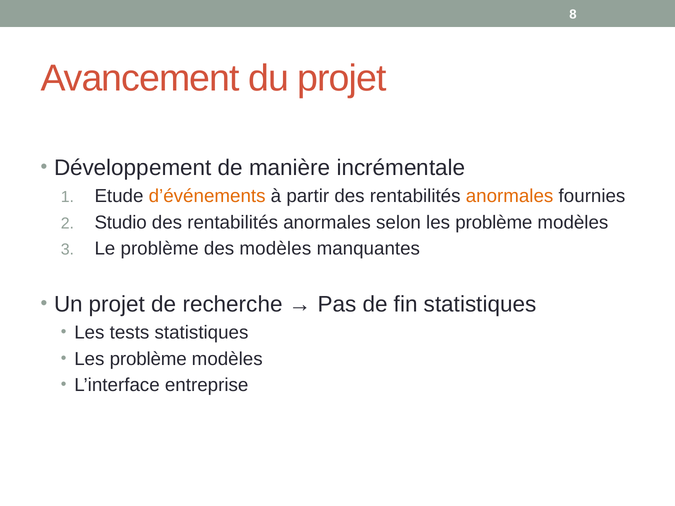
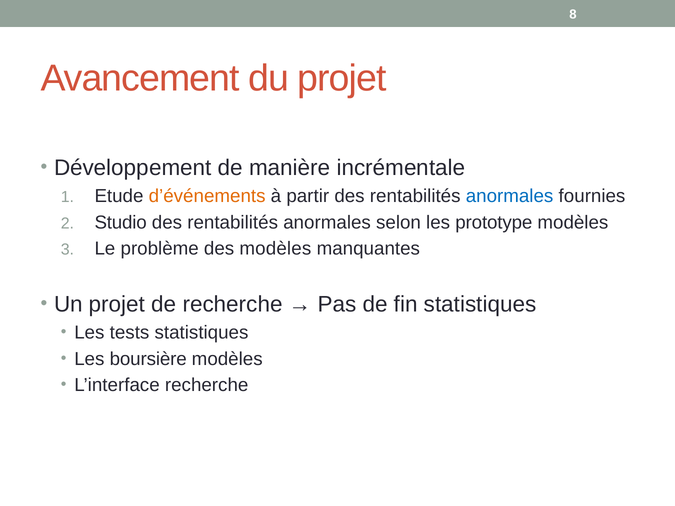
anormales at (510, 196) colour: orange -> blue
selon les problème: problème -> prototype
problème at (148, 359): problème -> boursière
L’interface entreprise: entreprise -> recherche
